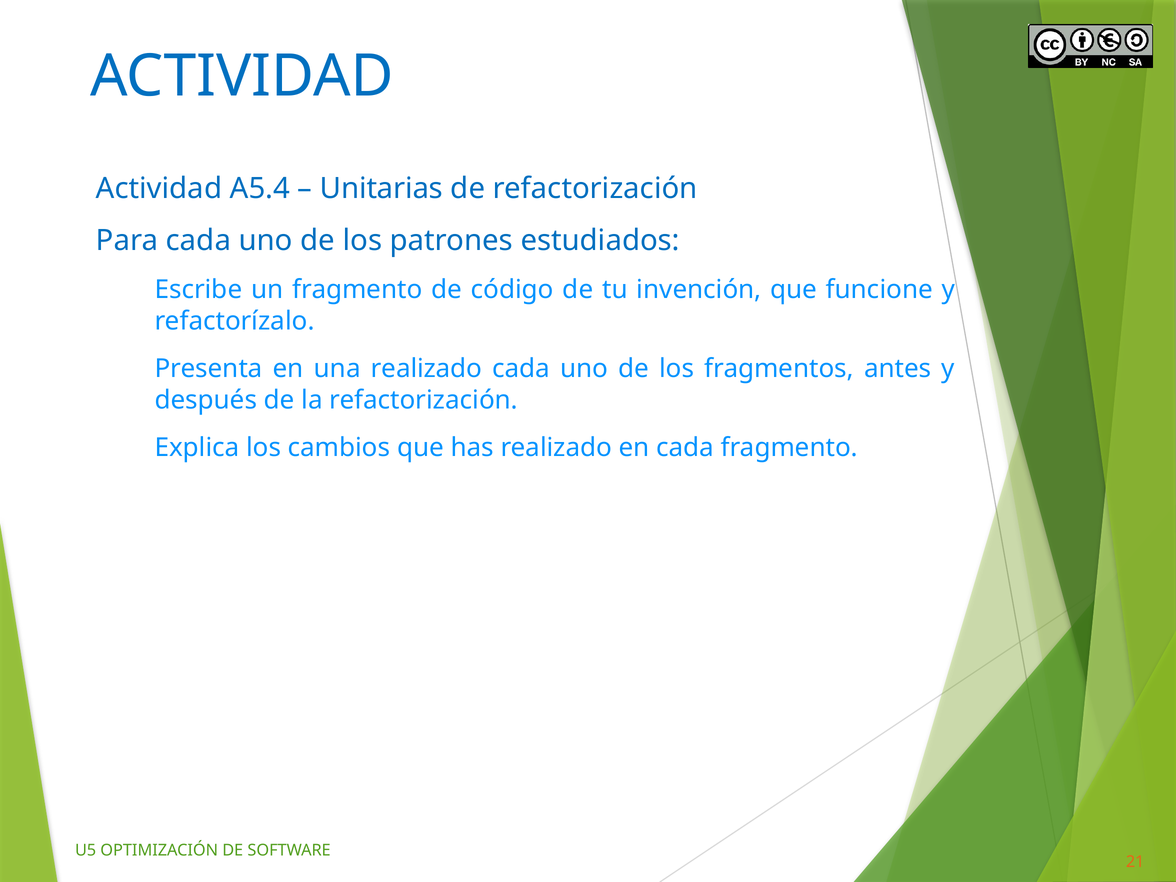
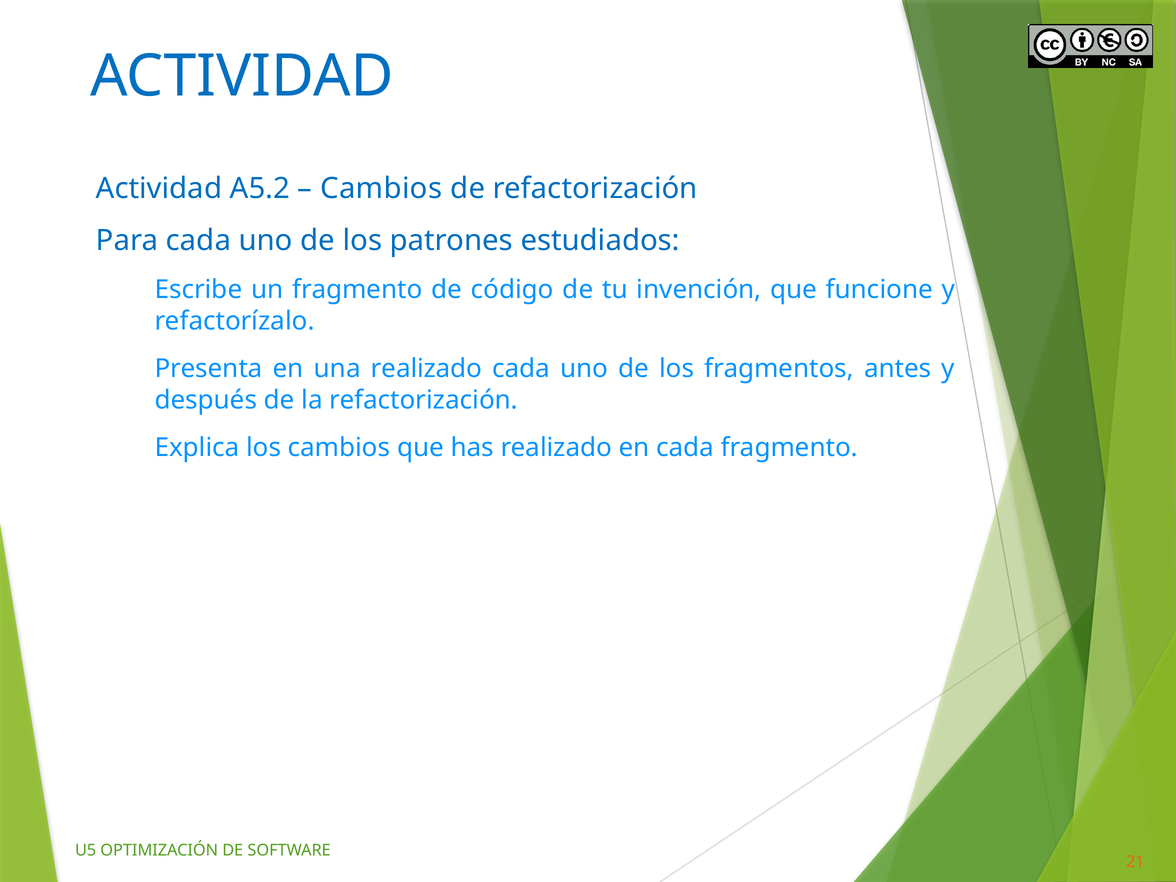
A5.4: A5.4 -> A5.2
Unitarias at (381, 189): Unitarias -> Cambios
